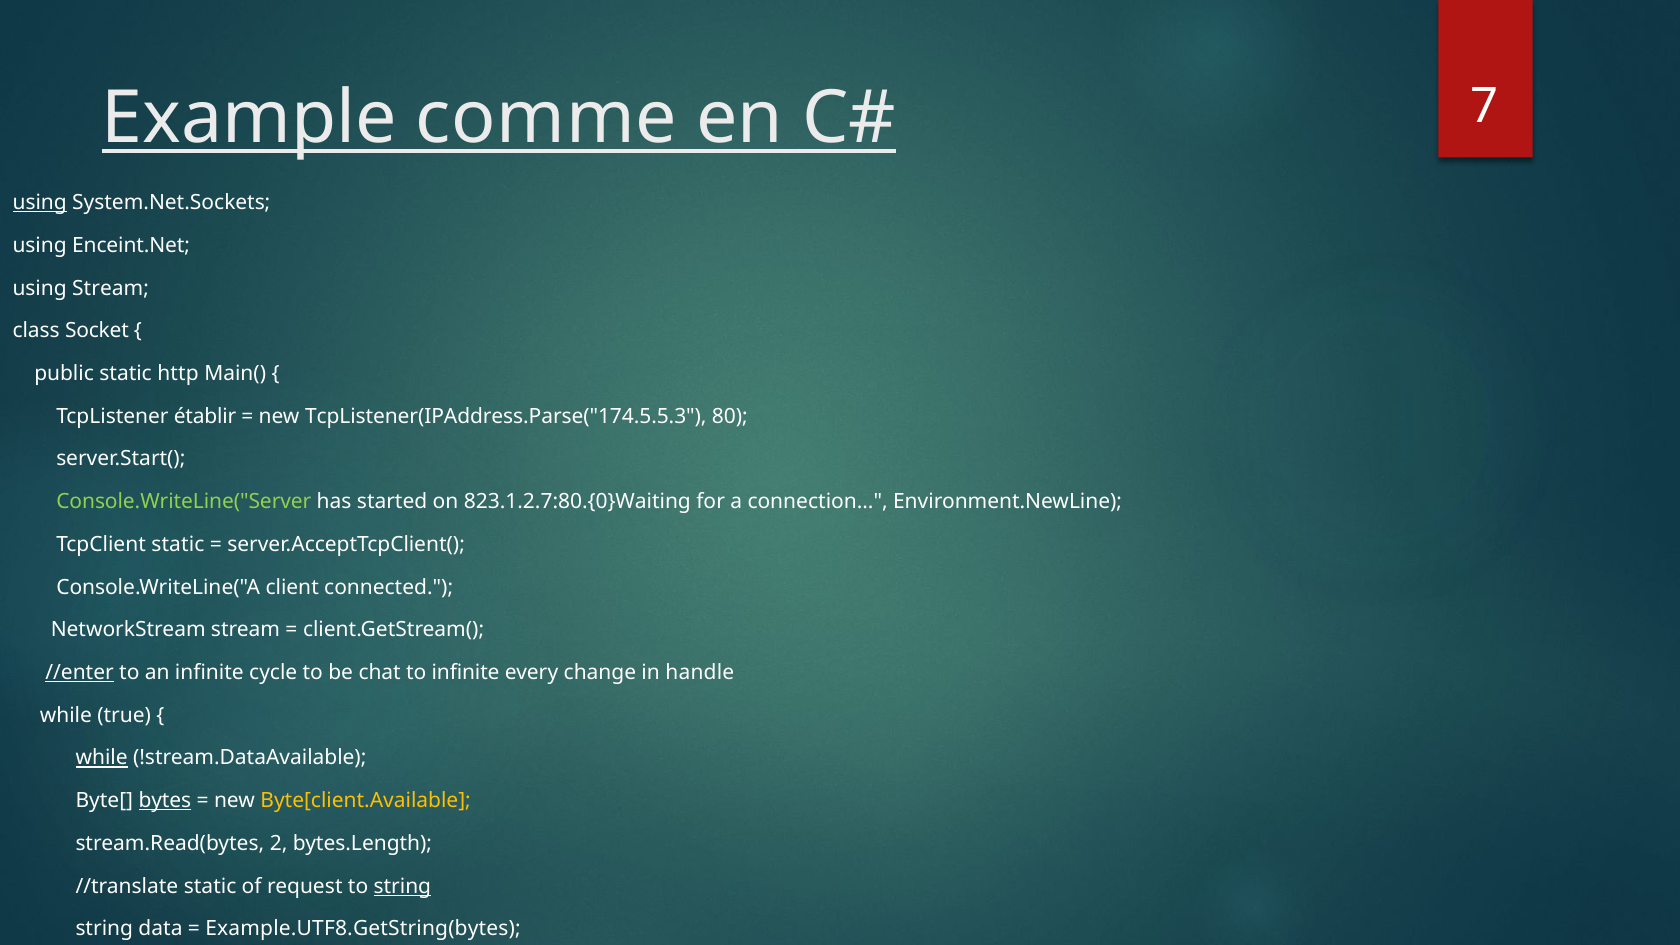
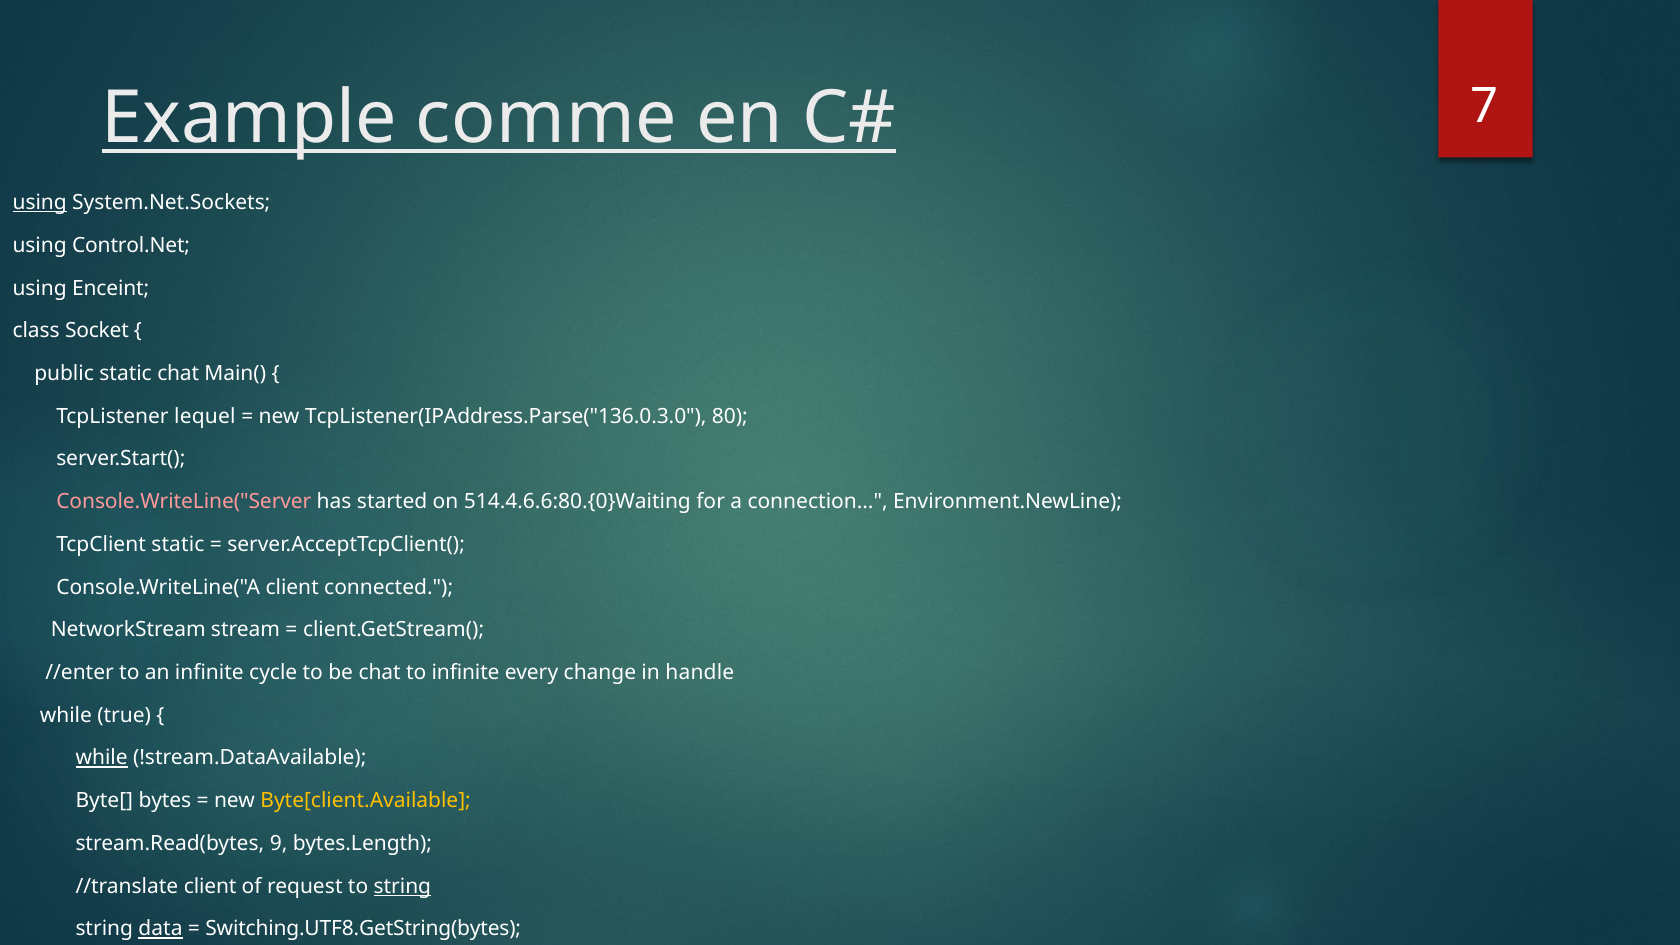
Enceint.Net: Enceint.Net -> Control.Net
using Stream: Stream -> Enceint
static http: http -> chat
établir: établir -> lequel
TcpListener(IPAddress.Parse("174.5.5.3: TcpListener(IPAddress.Parse("174.5.5.3 -> TcpListener(IPAddress.Parse("136.0.3.0
Console.WriteLine("Server colour: light green -> pink
823.1.2.7:80.{0}Waiting: 823.1.2.7:80.{0}Waiting -> 514.4.6.6:80.{0}Waiting
//enter underline: present -> none
bytes underline: present -> none
2: 2 -> 9
//translate static: static -> client
data underline: none -> present
Example.UTF8.GetString(bytes: Example.UTF8.GetString(bytes -> Switching.UTF8.GetString(bytes
